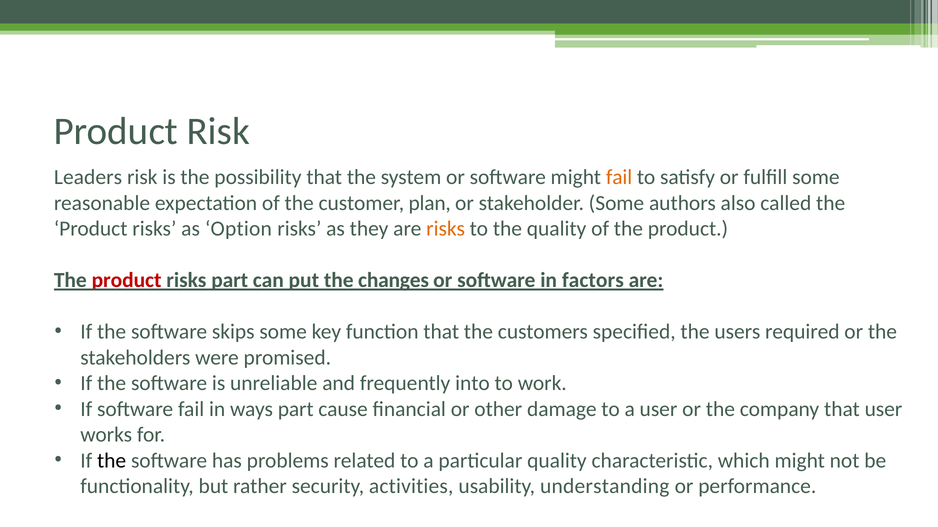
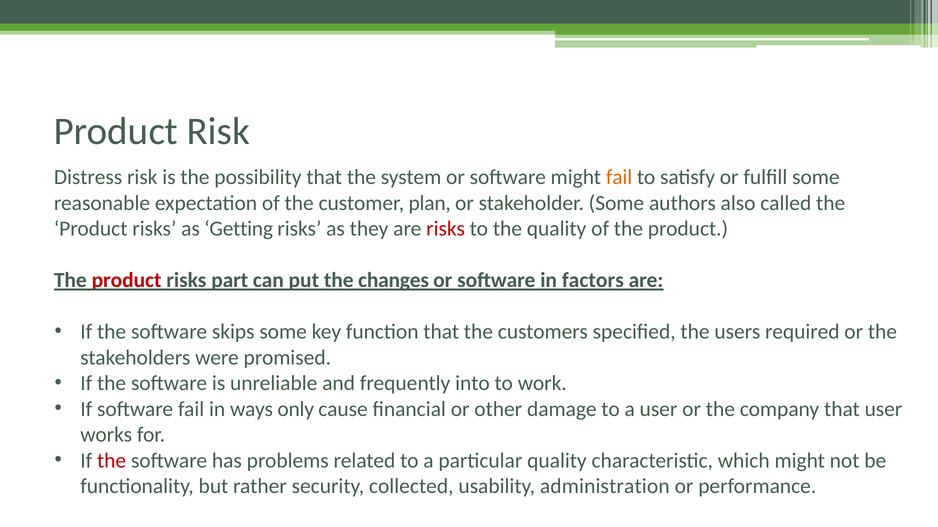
Leaders: Leaders -> Distress
Option: Option -> Getting
risks at (446, 229) colour: orange -> red
ways part: part -> only
the at (112, 461) colour: black -> red
activities: activities -> collected
understanding: understanding -> administration
